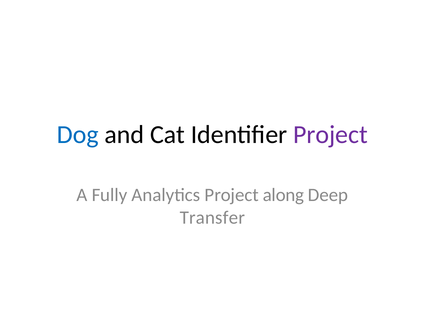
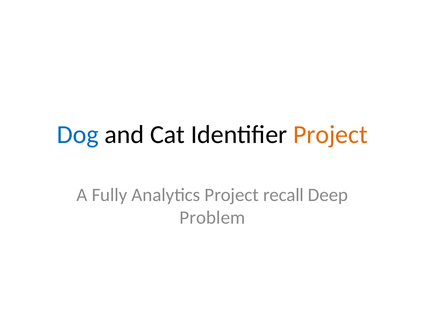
Project at (330, 135) colour: purple -> orange
along: along -> recall
Transfer: Transfer -> Problem
